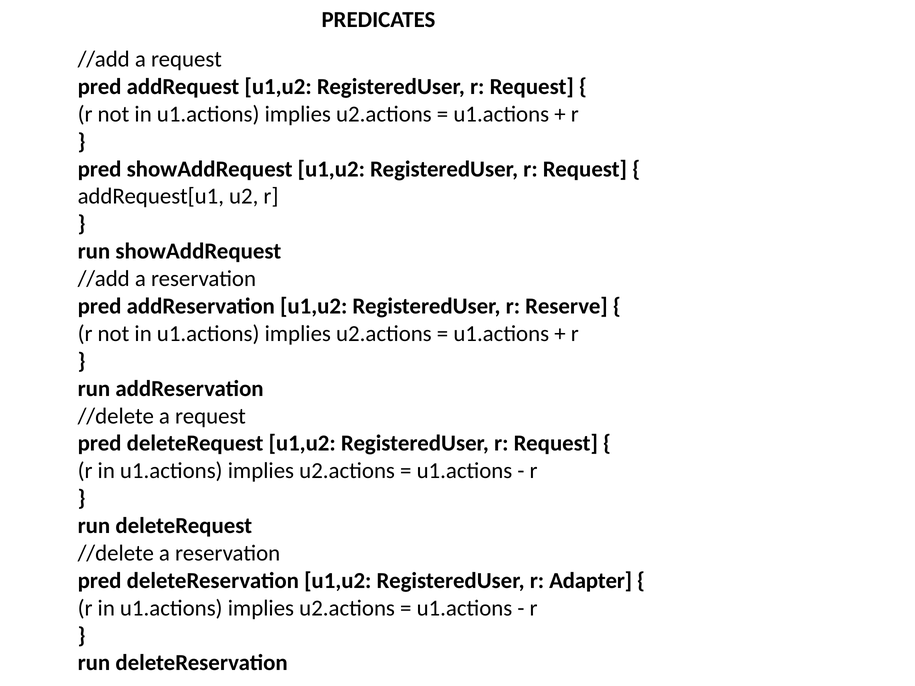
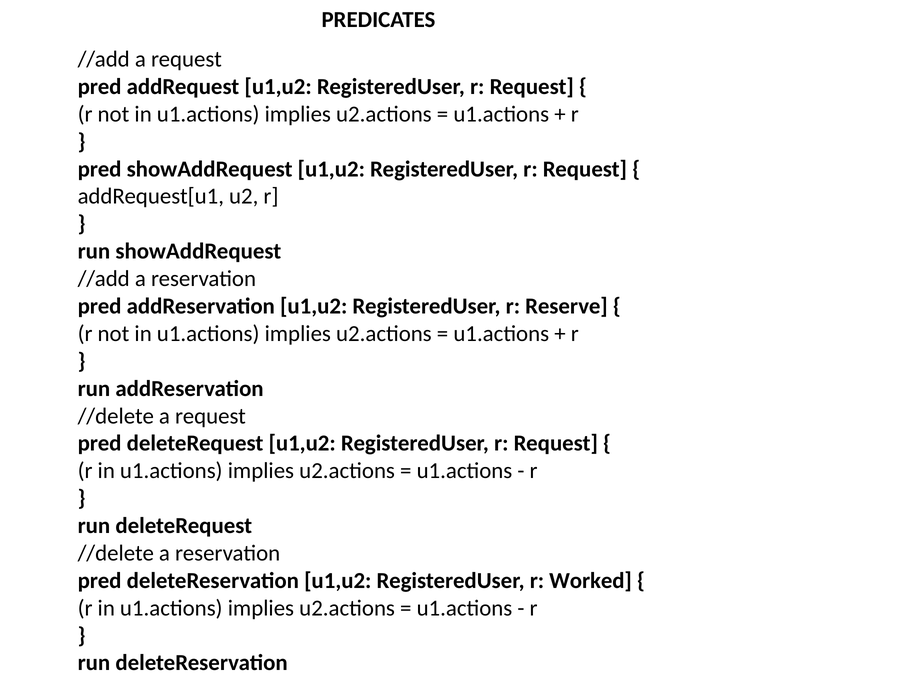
Adapter: Adapter -> Worked
